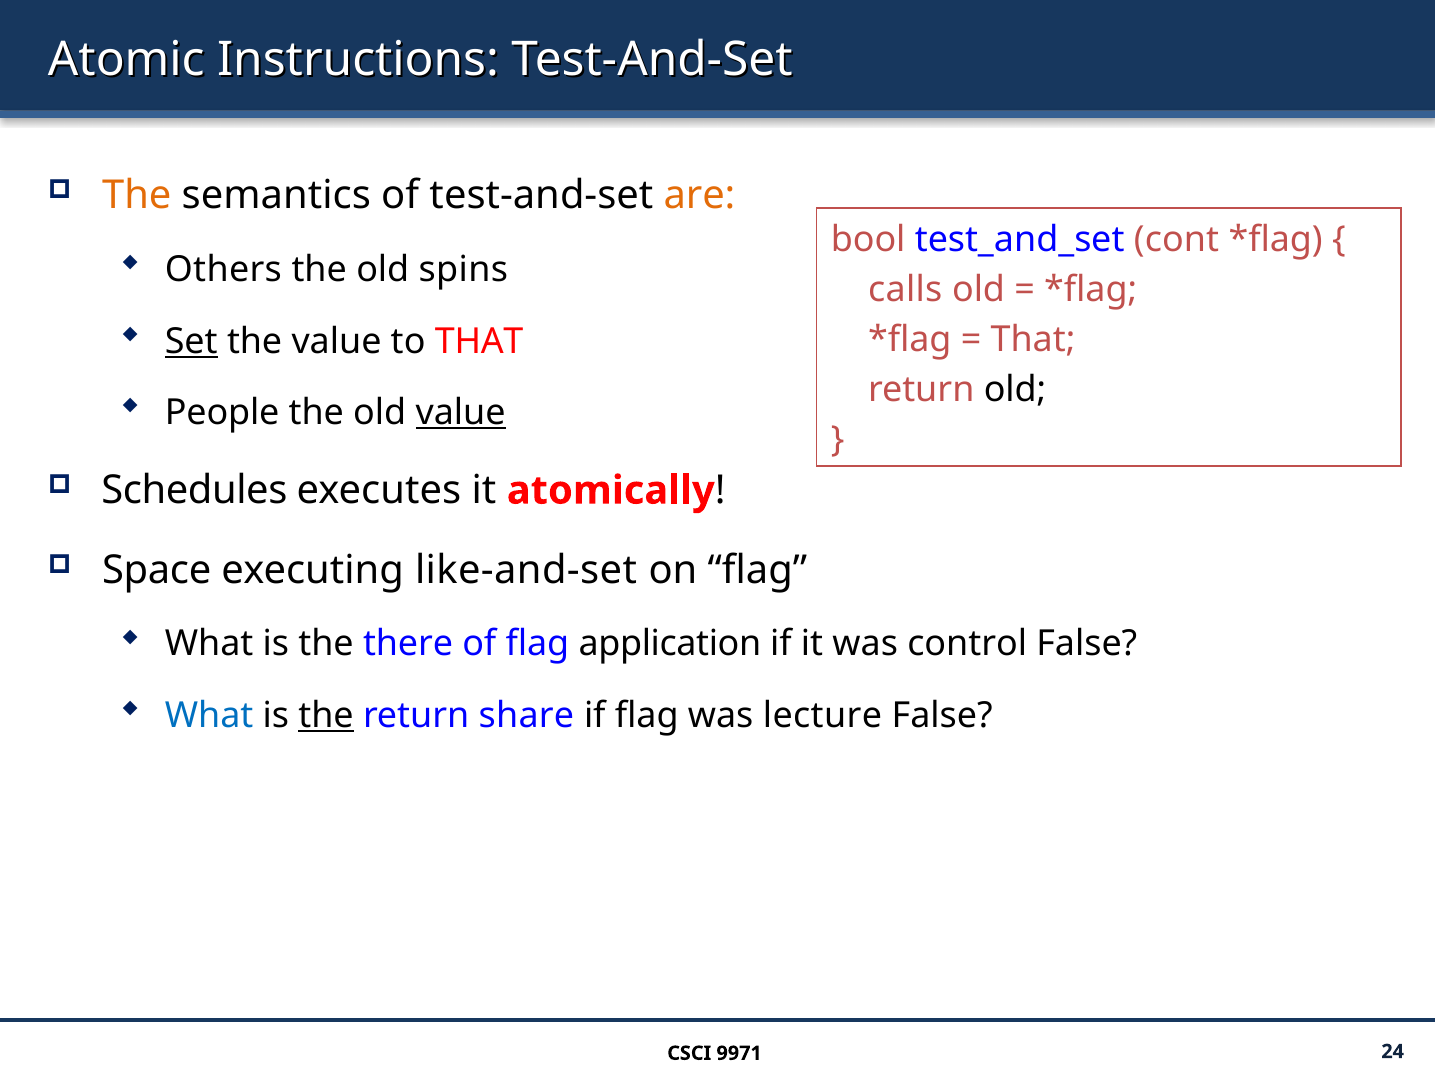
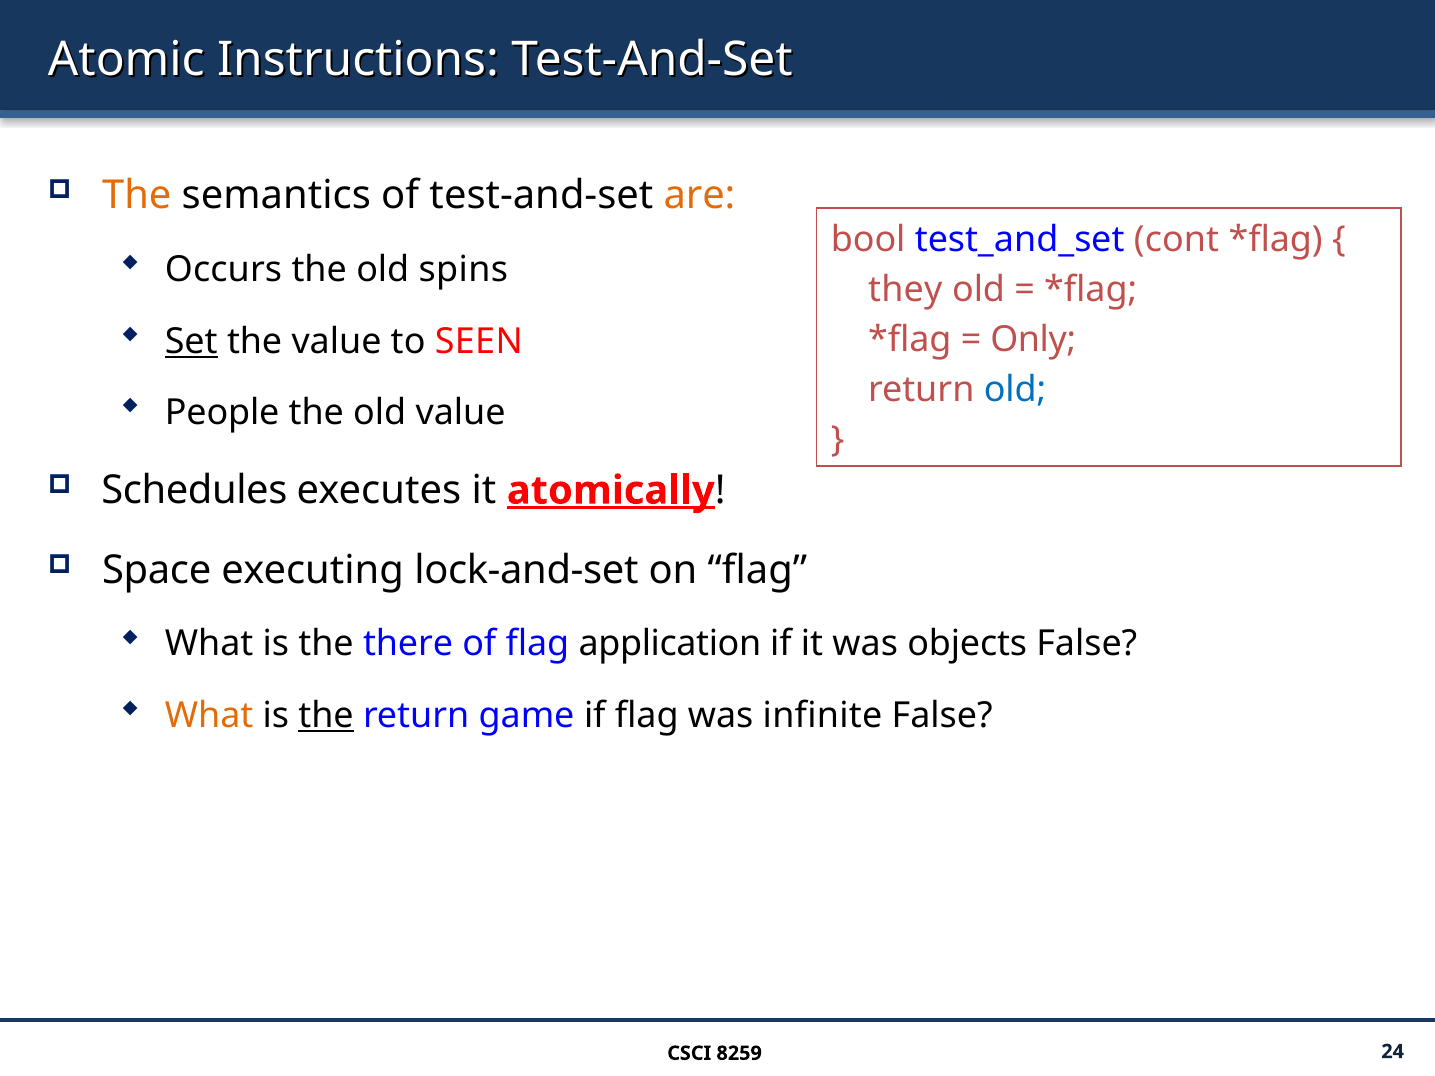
Others: Others -> Occurs
calls: calls -> they
to THAT: THAT -> SEEN
That at (1033, 340): That -> Only
old at (1015, 390) colour: black -> blue
value at (461, 413) underline: present -> none
atomically underline: none -> present
like-and-set: like-and-set -> lock-and-set
control: control -> objects
What at (209, 716) colour: blue -> orange
share: share -> game
lecture: lecture -> infinite
9971: 9971 -> 8259
